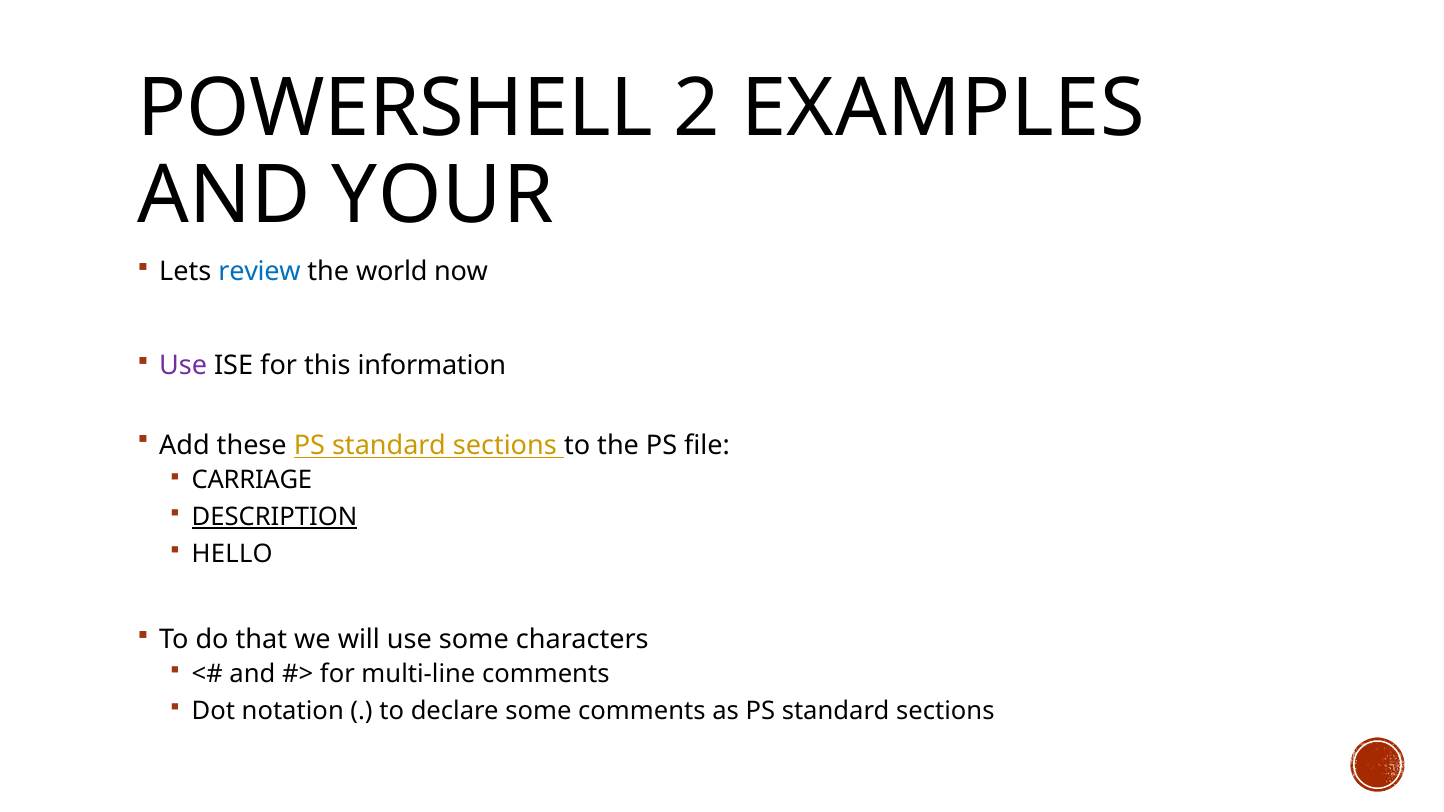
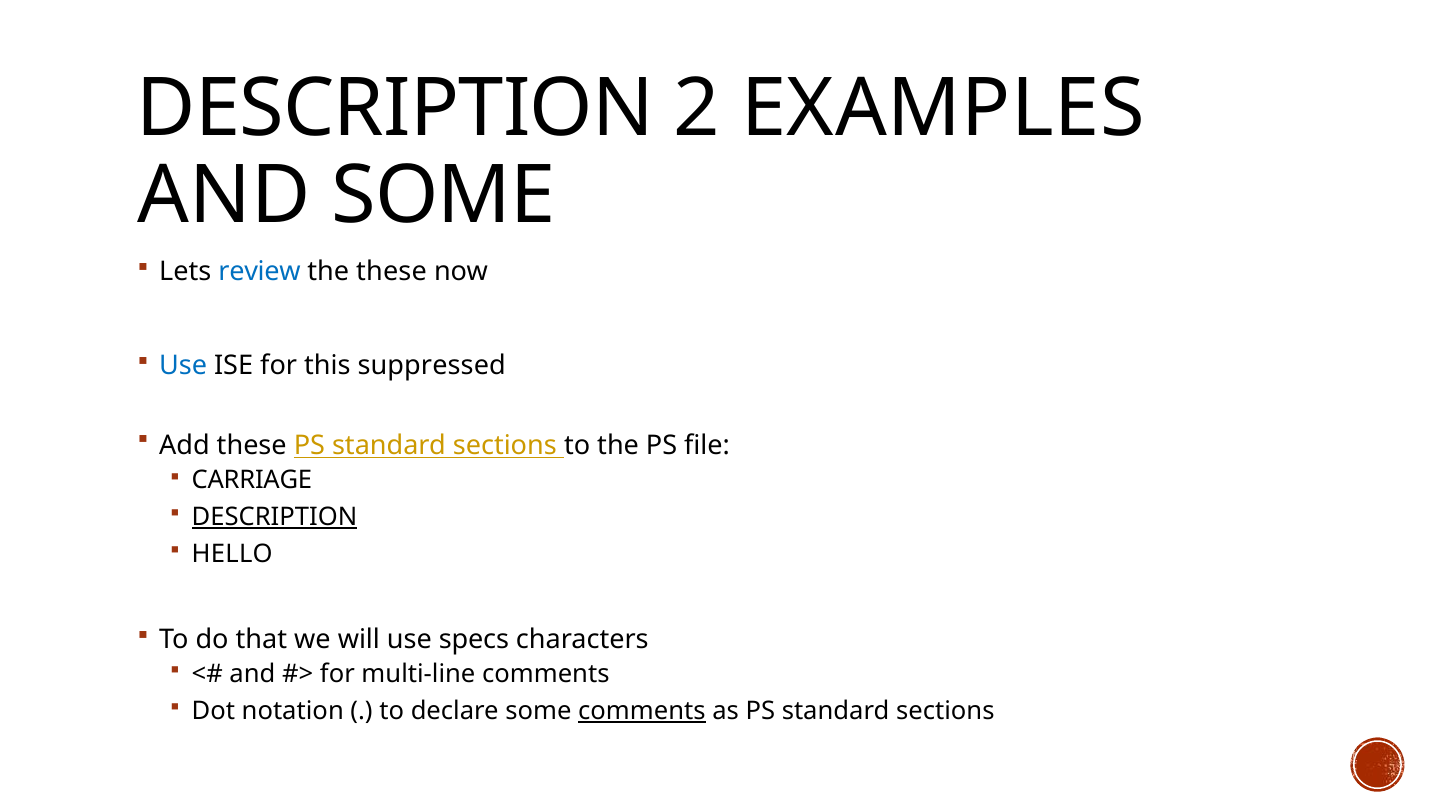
POWERSHELL at (395, 108): POWERSHELL -> DESCRIPTION
AND YOUR: YOUR -> SOME
the world: world -> these
Use at (183, 366) colour: purple -> blue
information: information -> suppressed
use some: some -> specs
comments at (642, 711) underline: none -> present
